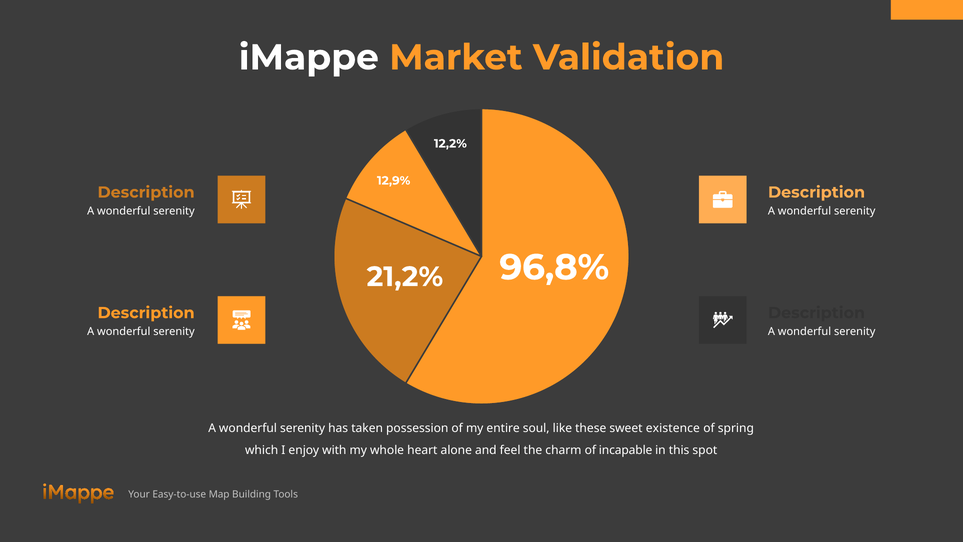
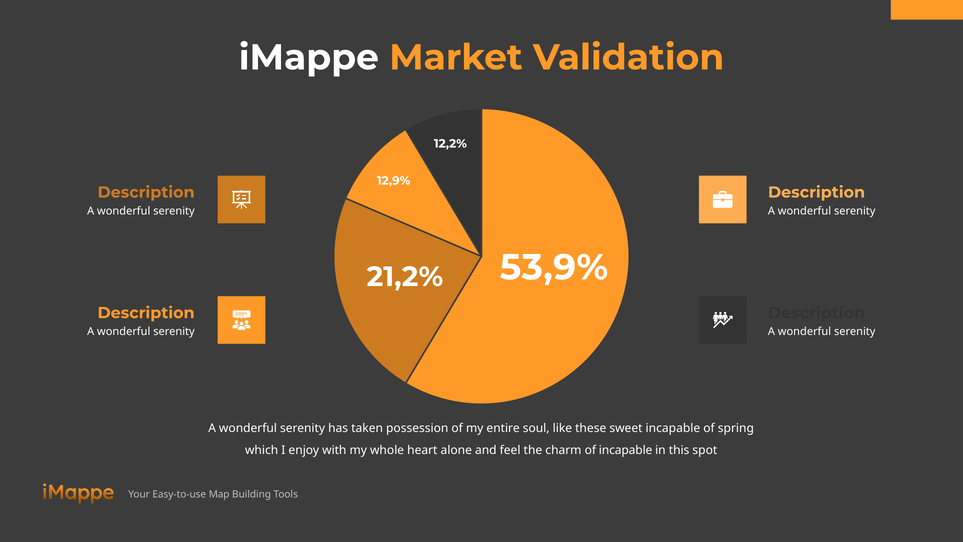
96,8%: 96,8% -> 53,9%
sweet existence: existence -> incapable
